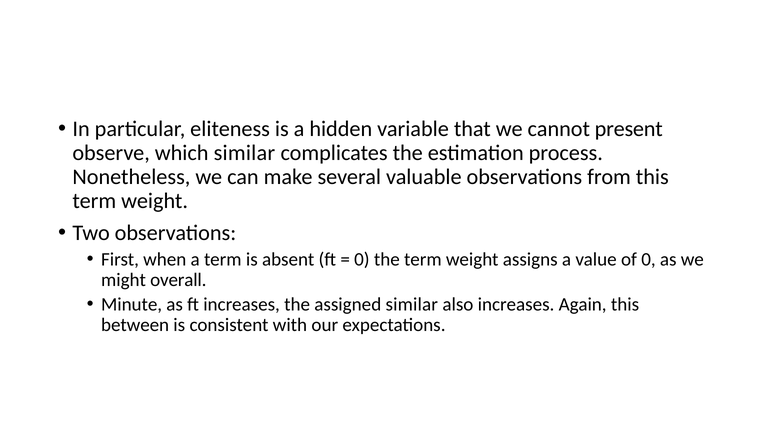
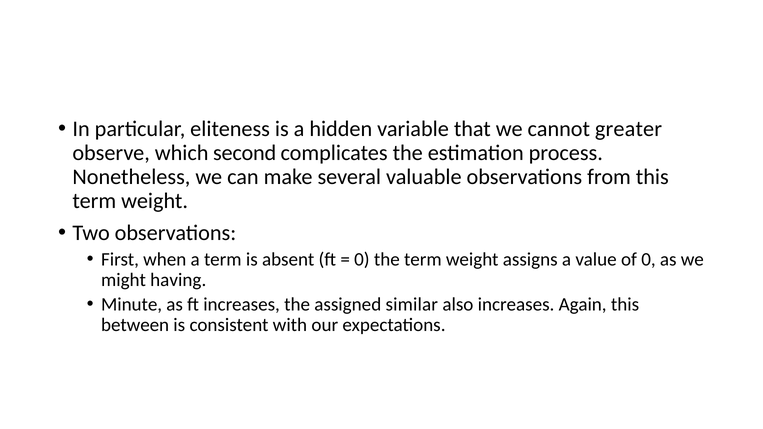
present: present -> greater
which similar: similar -> second
overall: overall -> having
